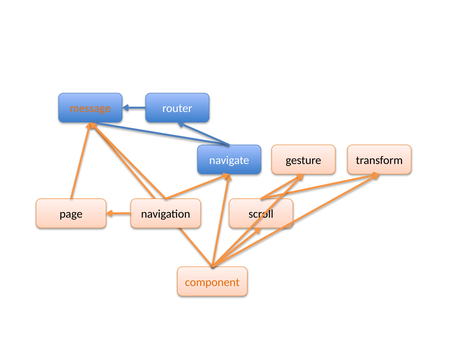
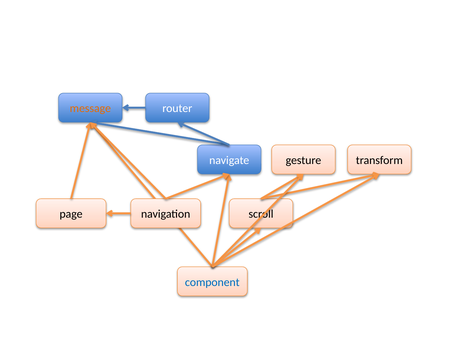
component colour: orange -> blue
